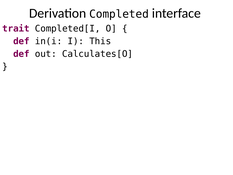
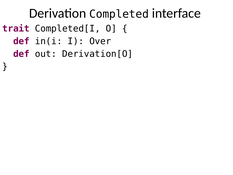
This: This -> Over
Calculates[O: Calculates[O -> Derivation[O
